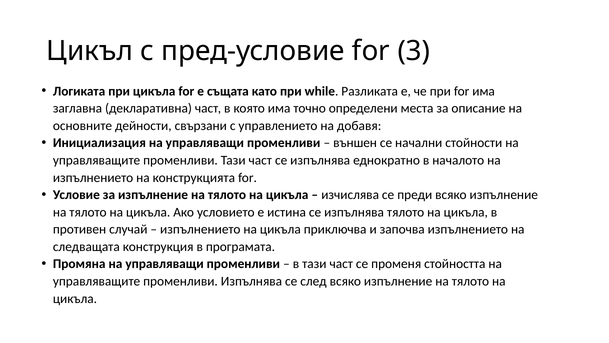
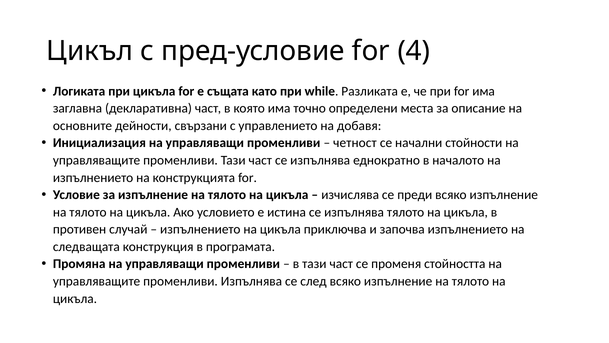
3: 3 -> 4
външен: външен -> четност
